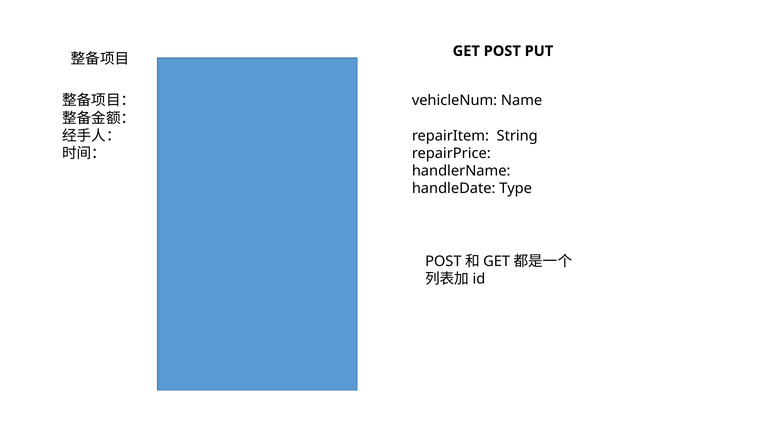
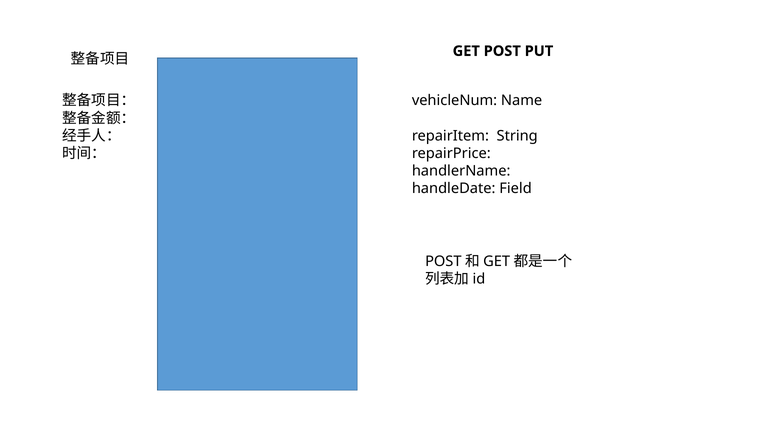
Type: Type -> Field
